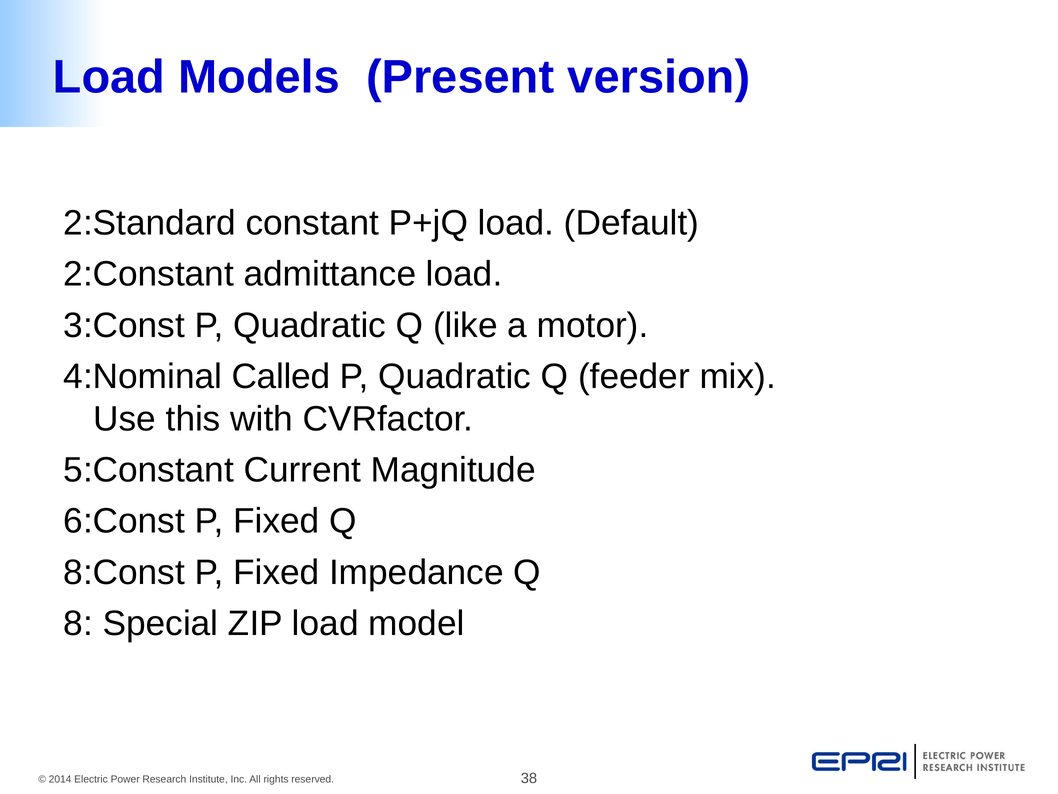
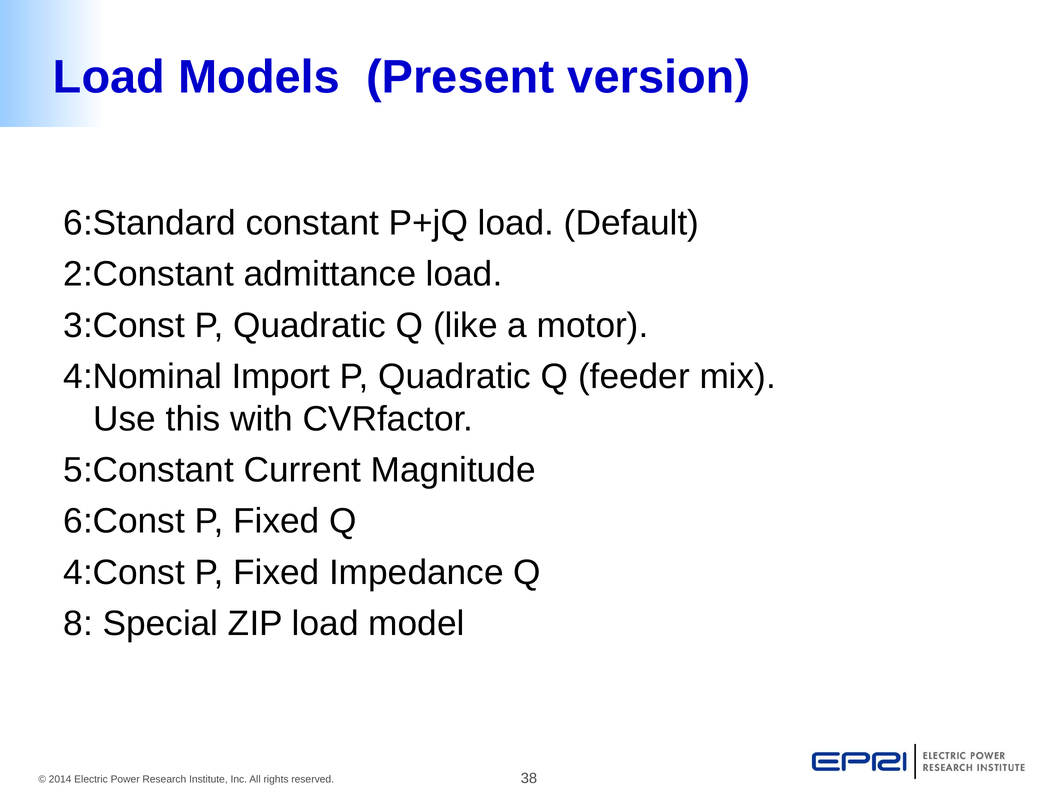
2:Standard: 2:Standard -> 6:Standard
Called: Called -> Import
8:Const: 8:Const -> 4:Const
